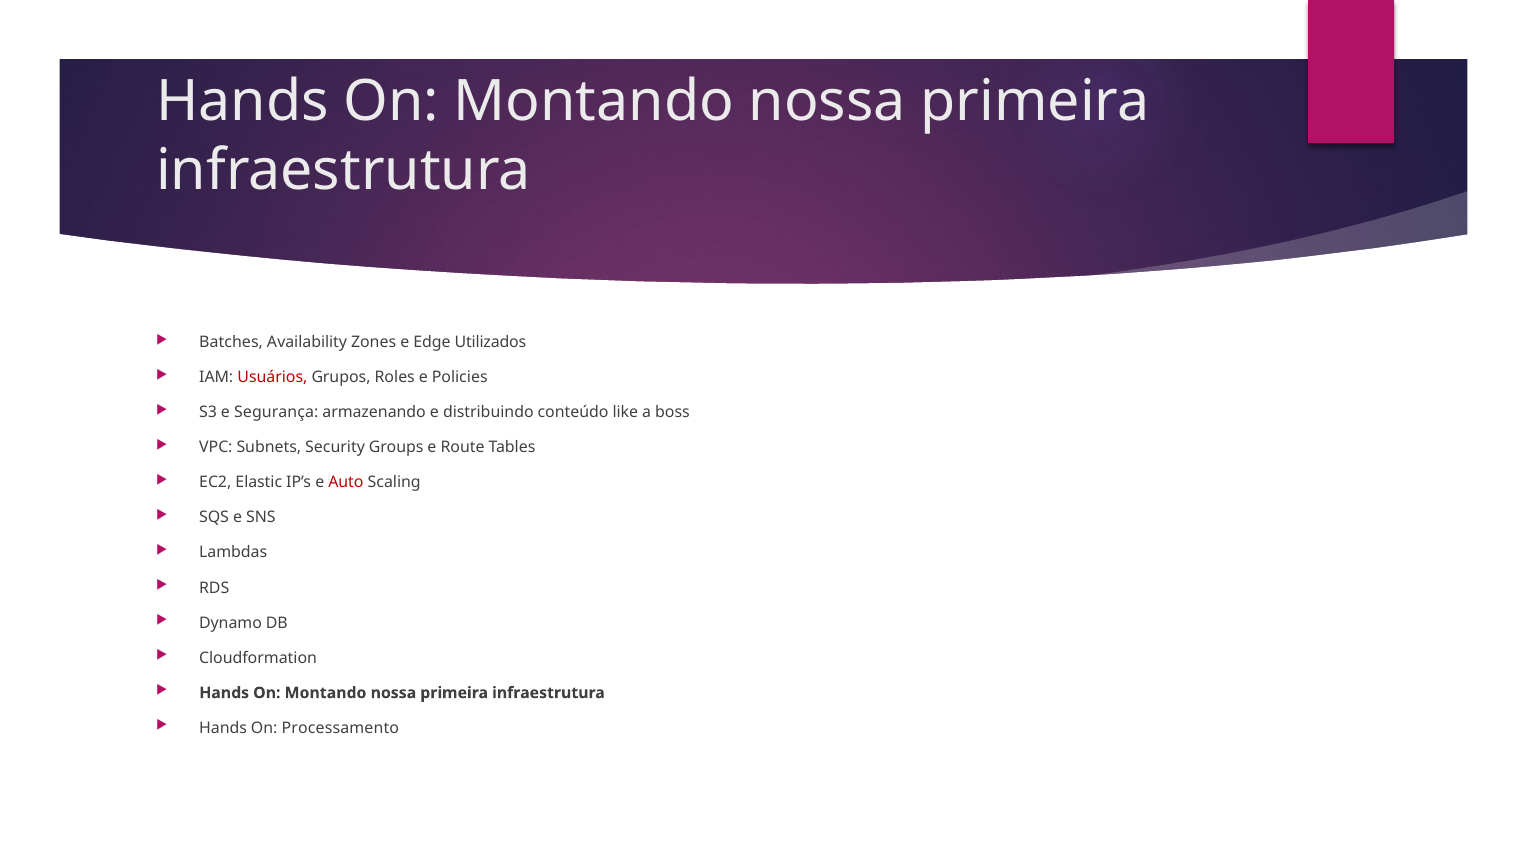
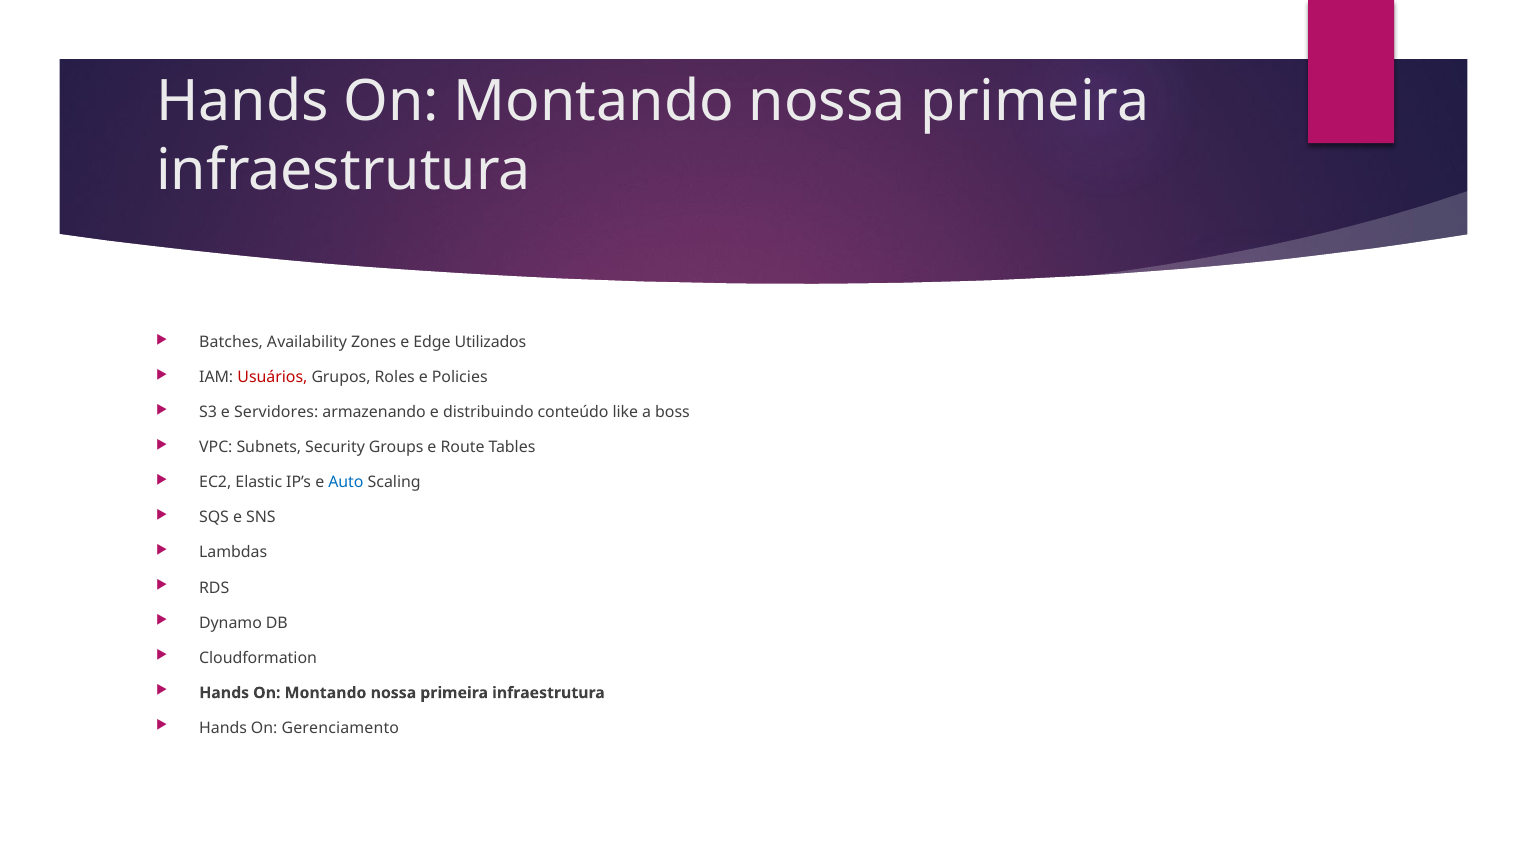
Segurança: Segurança -> Servidores
Auto colour: red -> blue
Processamento: Processamento -> Gerenciamento
